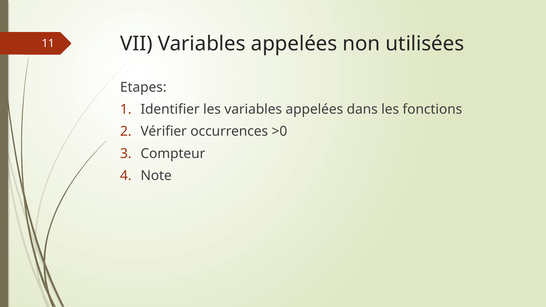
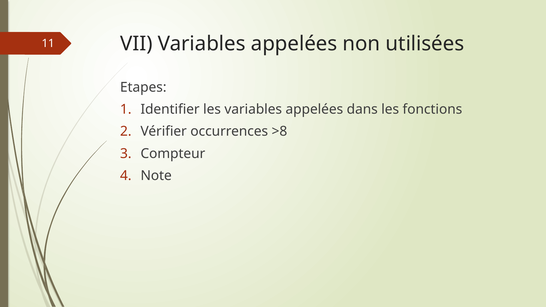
>0: >0 -> >8
